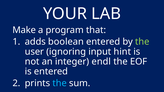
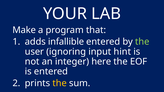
boolean: boolean -> infallible
endl: endl -> here
the at (60, 83) colour: light blue -> yellow
